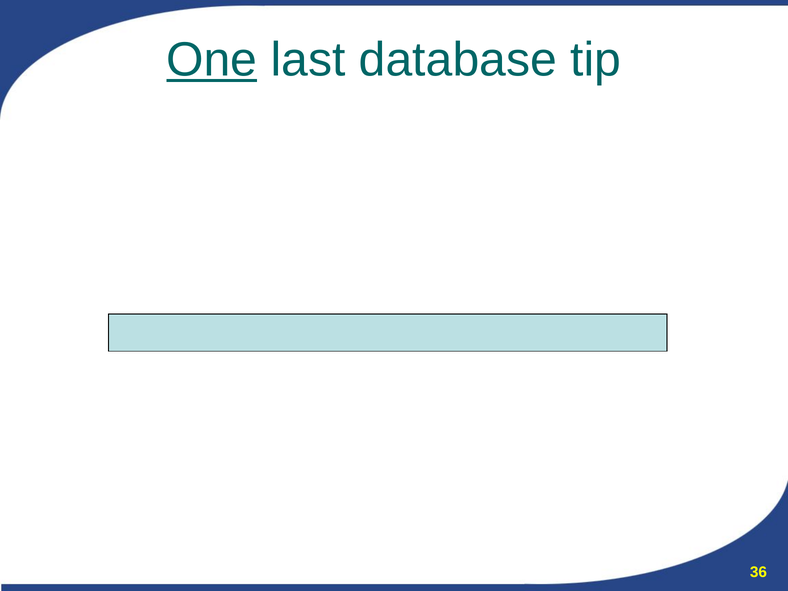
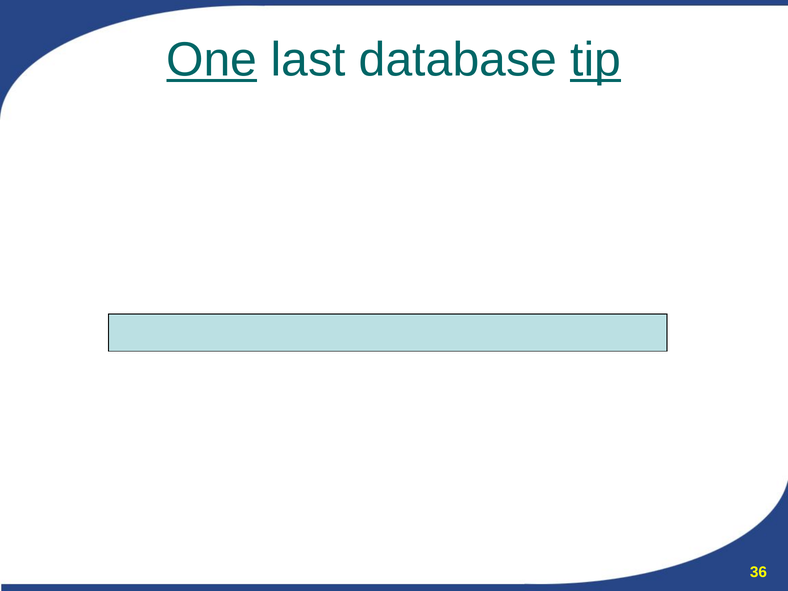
tip underline: none -> present
